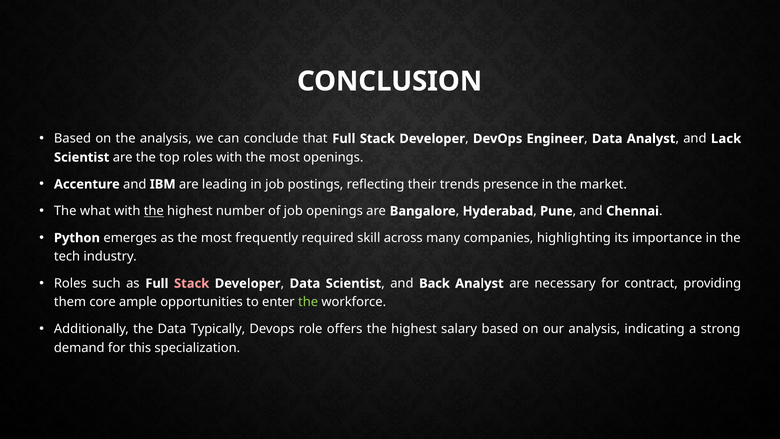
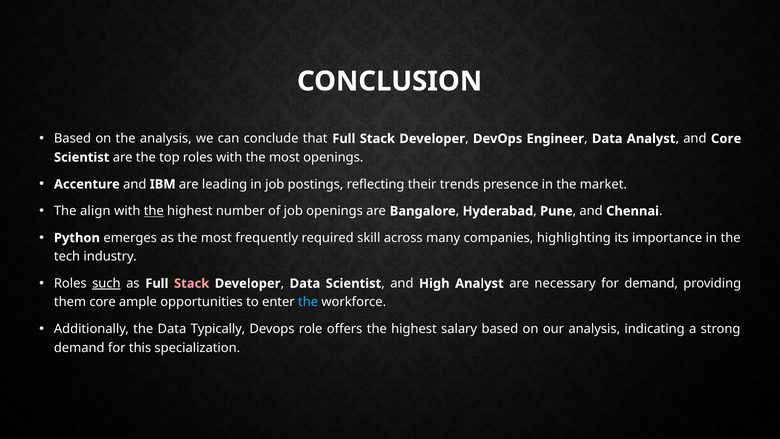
and Lack: Lack -> Core
what: what -> align
such underline: none -> present
Back: Back -> High
for contract: contract -> demand
the at (308, 302) colour: light green -> light blue
